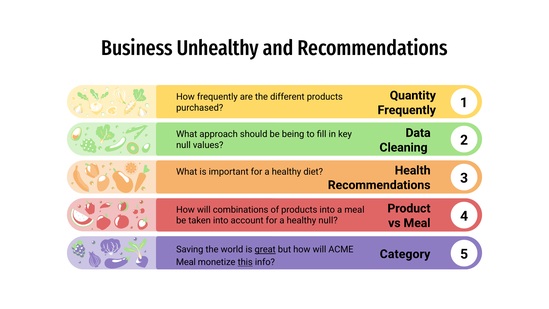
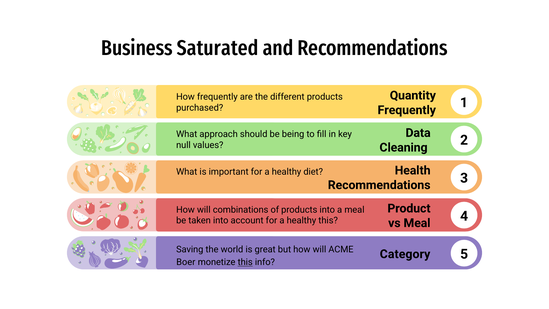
Unhealthy: Unhealthy -> Saturated
healthy null: null -> this
great underline: present -> none
Meal at (186, 262): Meal -> Boer
